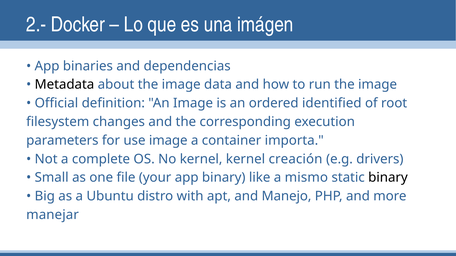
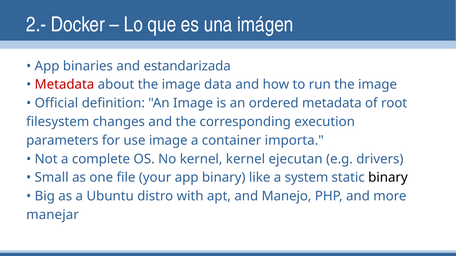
dependencias: dependencias -> estandarizada
Metadata at (64, 85) colour: black -> red
ordered identified: identified -> metadata
creación: creación -> ejecutan
mismo: mismo -> system
